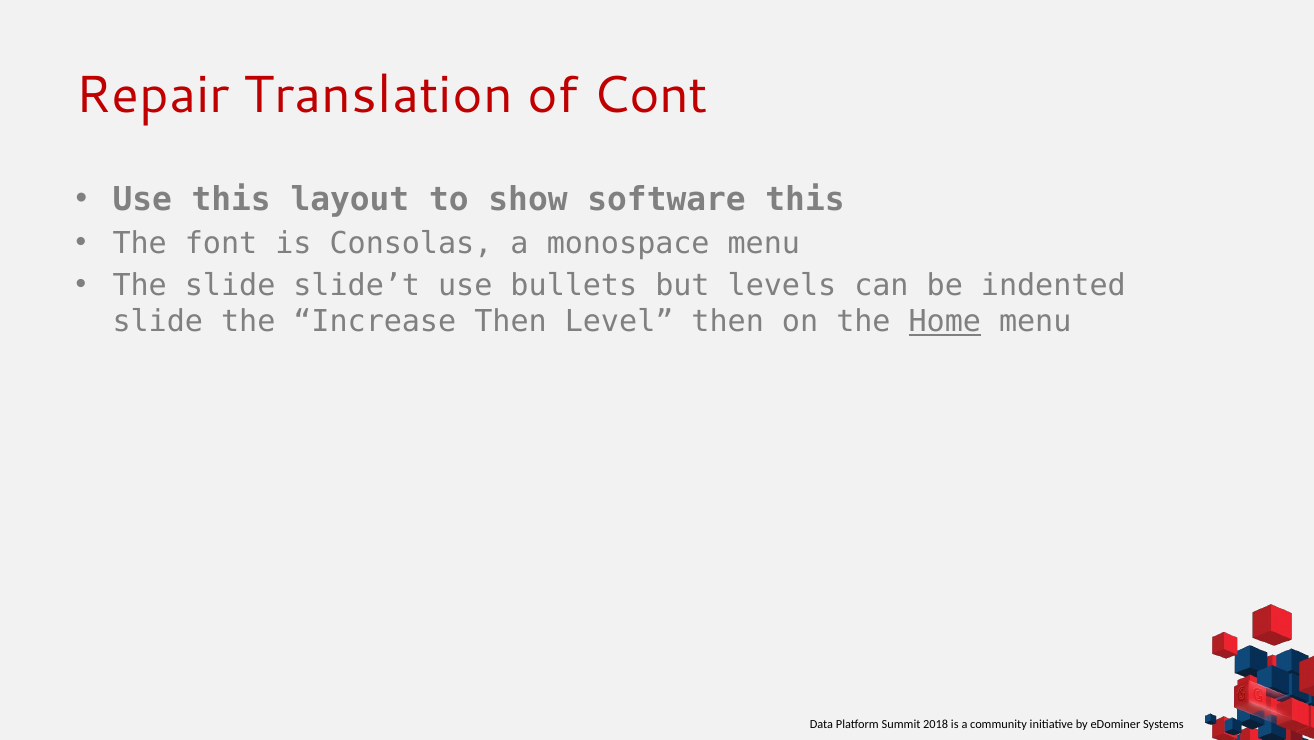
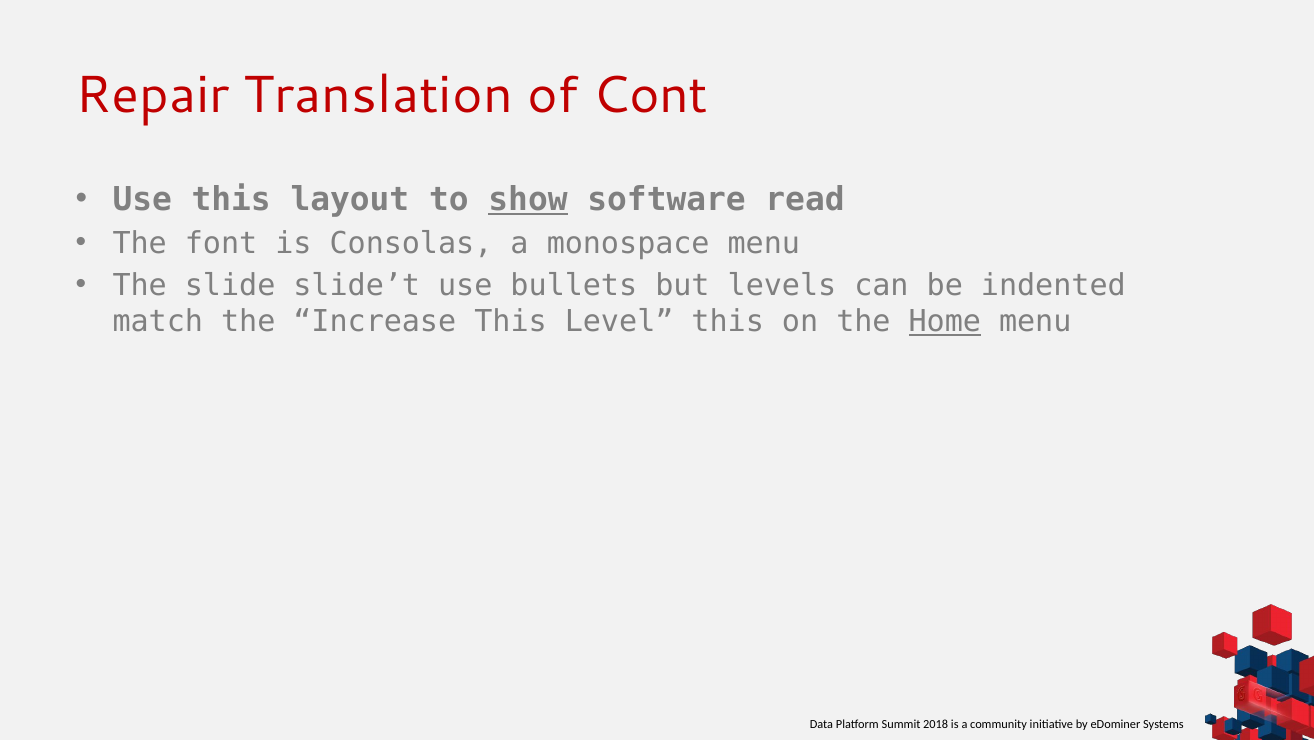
show underline: none -> present
software this: this -> read
slide at (158, 321): slide -> match
Increase Then: Then -> This
Level then: then -> this
